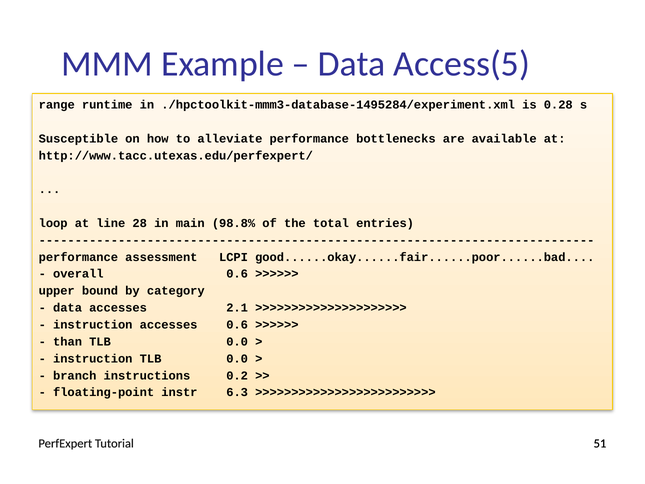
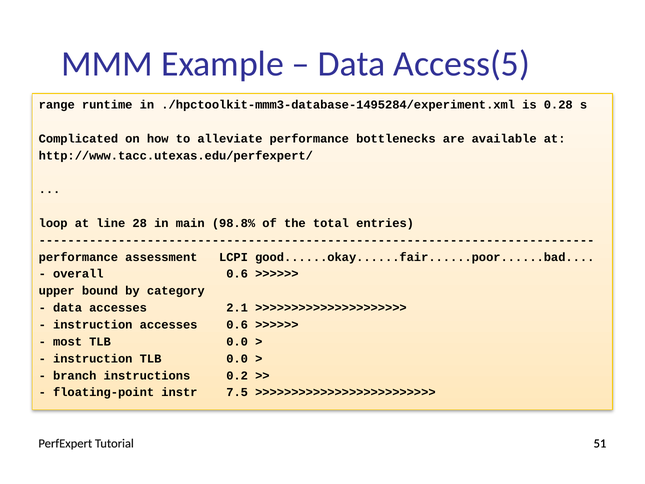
Susceptible: Susceptible -> Complicated
than: than -> most
6.3: 6.3 -> 7.5
